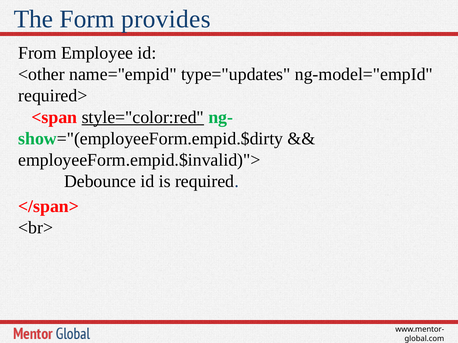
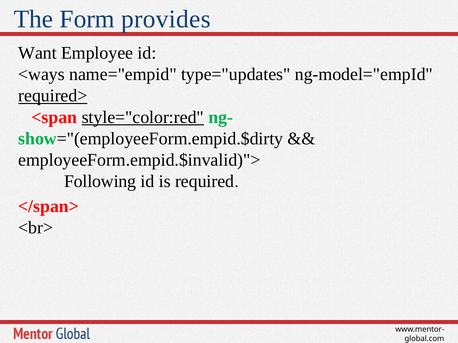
From: From -> Want
<other: <other -> <ways
required> underline: none -> present
Debounce: Debounce -> Following
